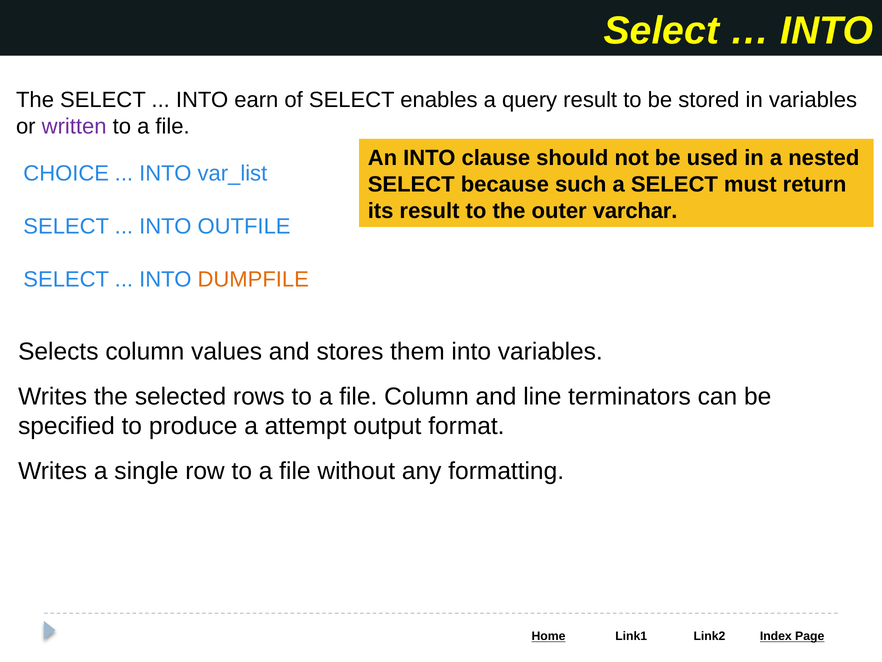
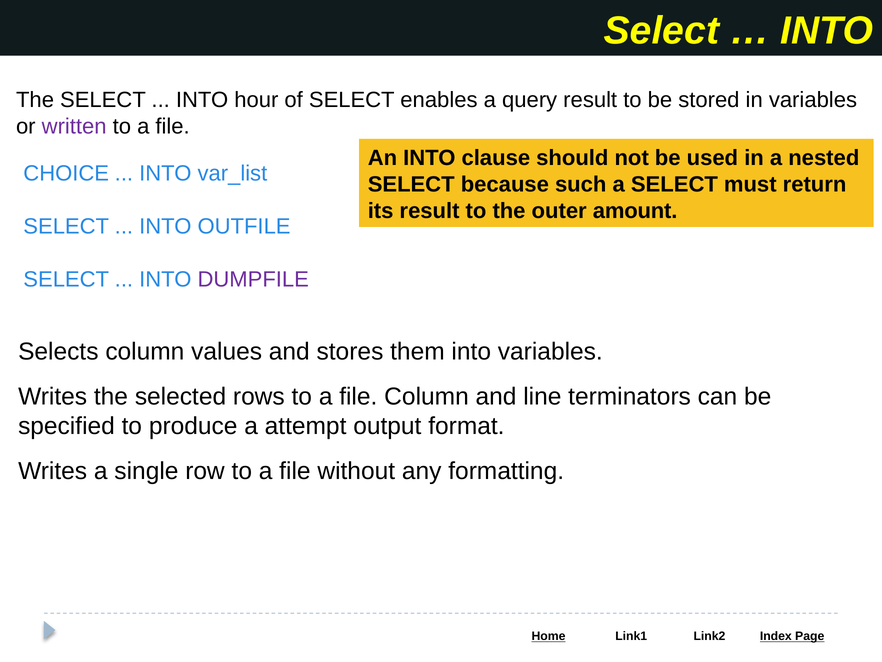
earn: earn -> hour
varchar: varchar -> amount
DUMPFILE colour: orange -> purple
